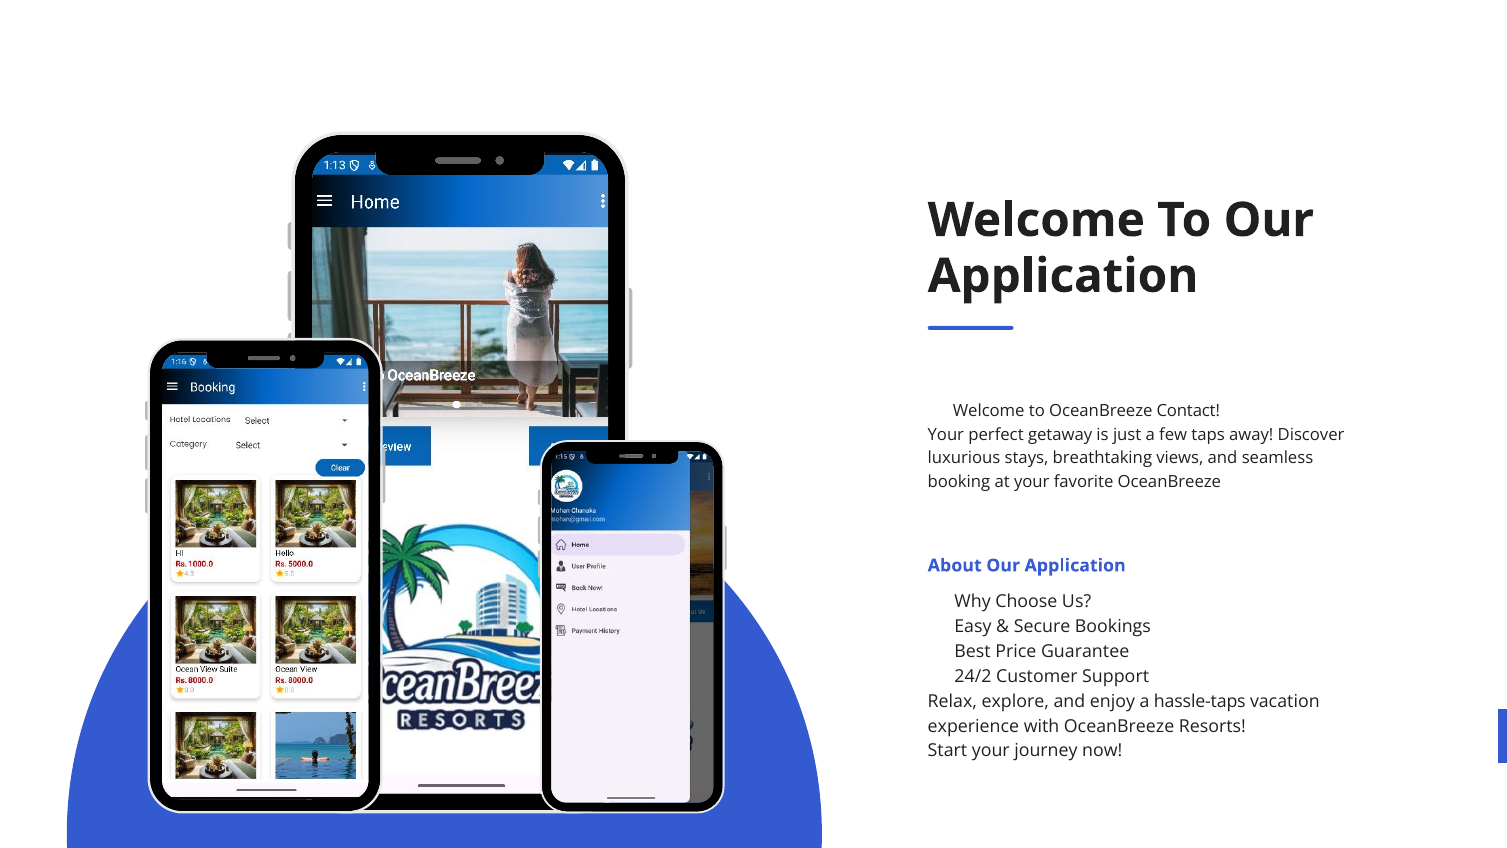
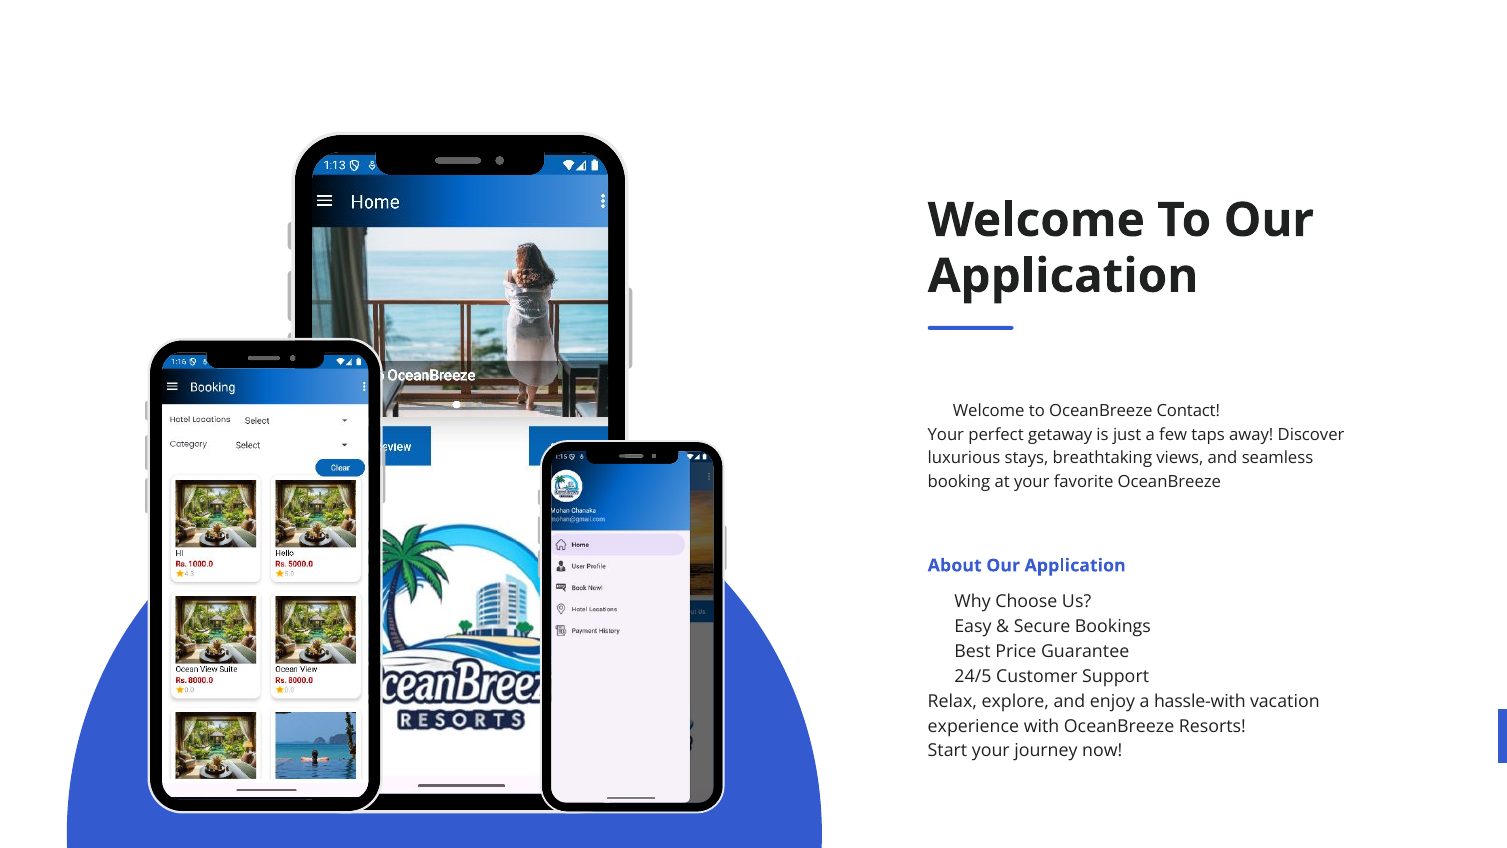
24/2: 24/2 -> 24/5
hassle-taps: hassle-taps -> hassle-with
